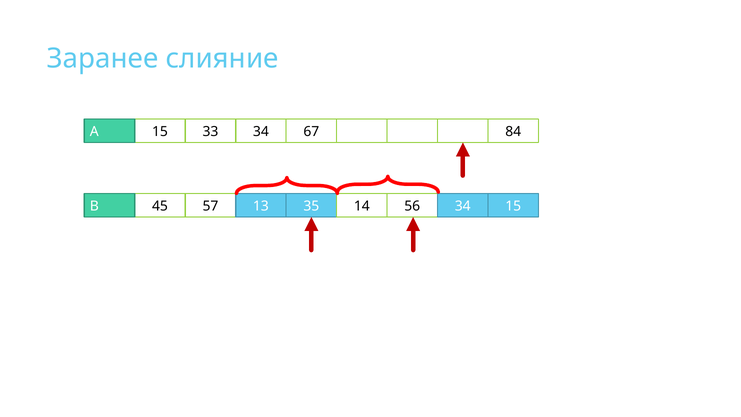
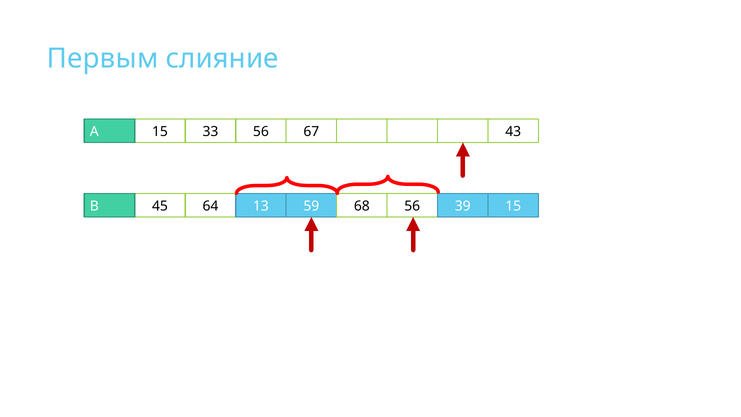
Заранее: Заранее -> Первым
33 34: 34 -> 56
84: 84 -> 43
57: 57 -> 64
35: 35 -> 59
14: 14 -> 68
56 34: 34 -> 39
